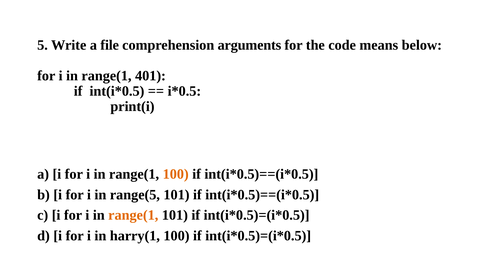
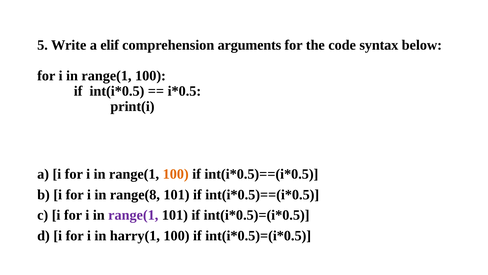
file: file -> elif
means: means -> syntax
401 at (150, 76): 401 -> 100
range(5: range(5 -> range(8
range(1 at (133, 215) colour: orange -> purple
